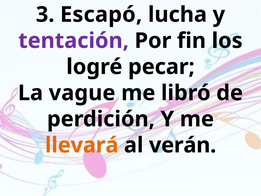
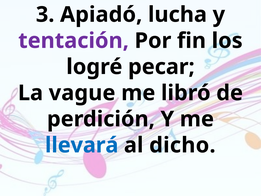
Escapó: Escapó -> Apiadó
llevará colour: orange -> blue
verán: verán -> dicho
